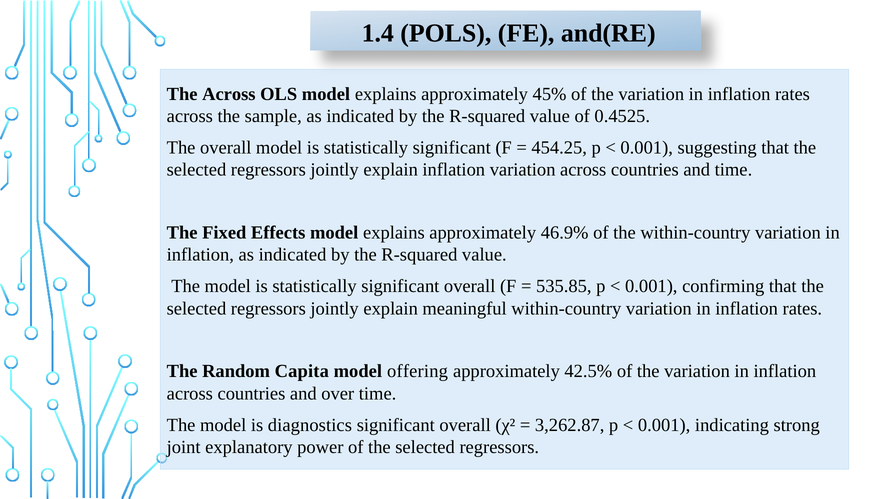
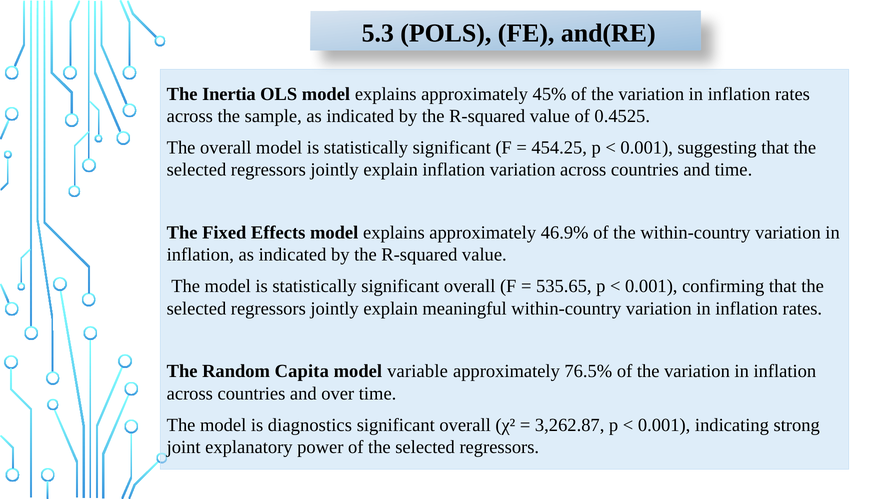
1.4: 1.4 -> 5.3
The Across: Across -> Inertia
535.85: 535.85 -> 535.65
offering: offering -> variable
42.5%: 42.5% -> 76.5%
